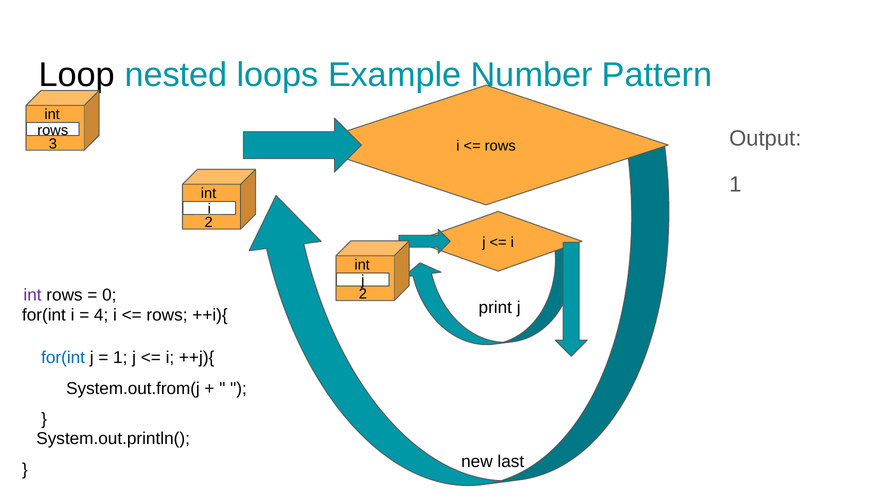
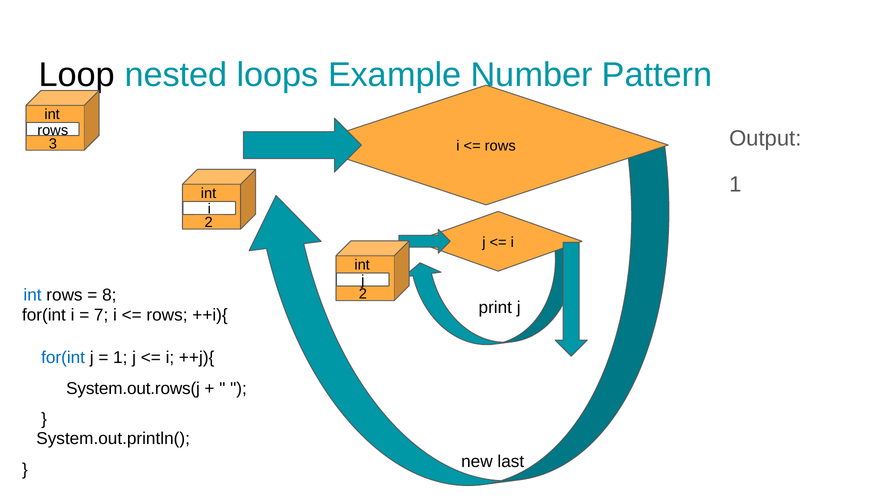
int at (33, 295) colour: purple -> blue
0: 0 -> 8
4: 4 -> 7
System.out.from(j: System.out.from(j -> System.out.rows(j
